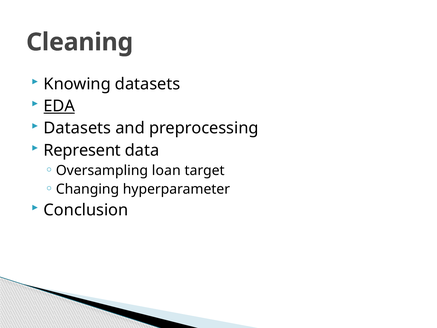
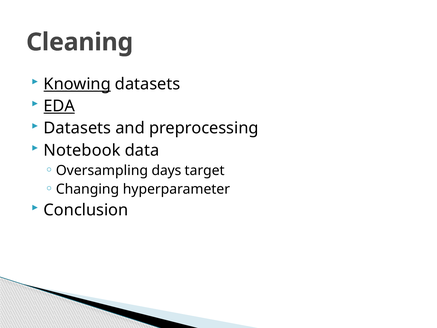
Knowing underline: none -> present
Represent: Represent -> Notebook
loan: loan -> days
